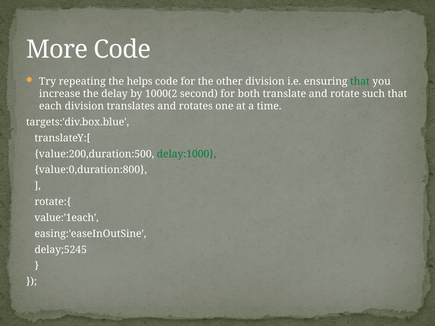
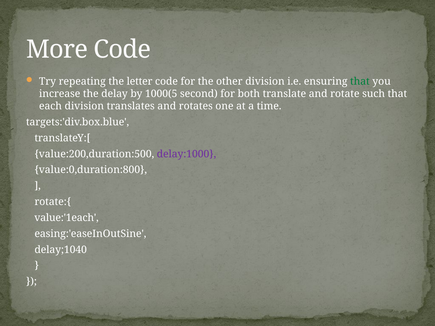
helps: helps -> letter
1000(2: 1000(2 -> 1000(5
delay:1000 colour: green -> purple
delay;5245: delay;5245 -> delay;1040
